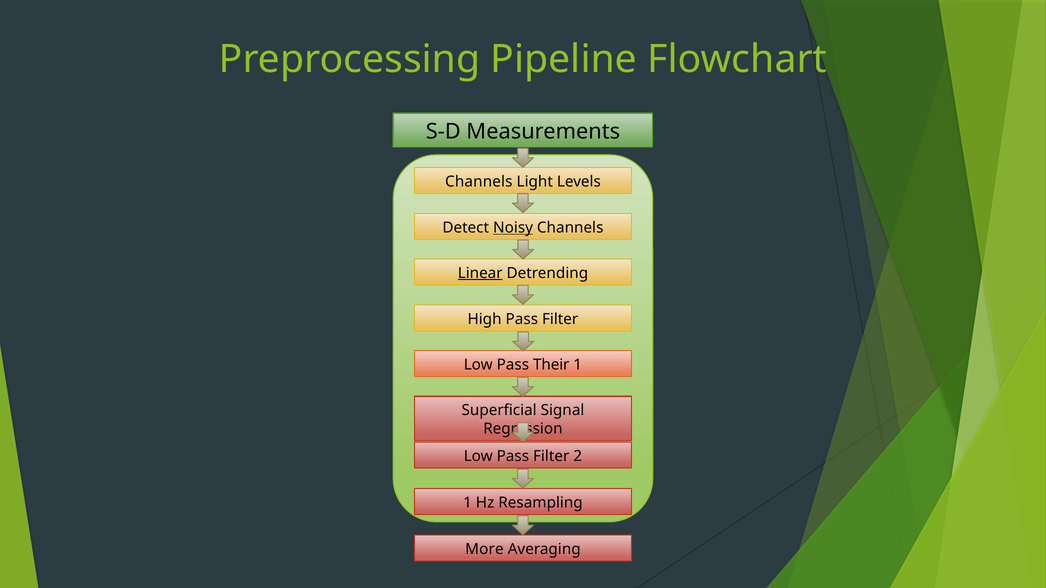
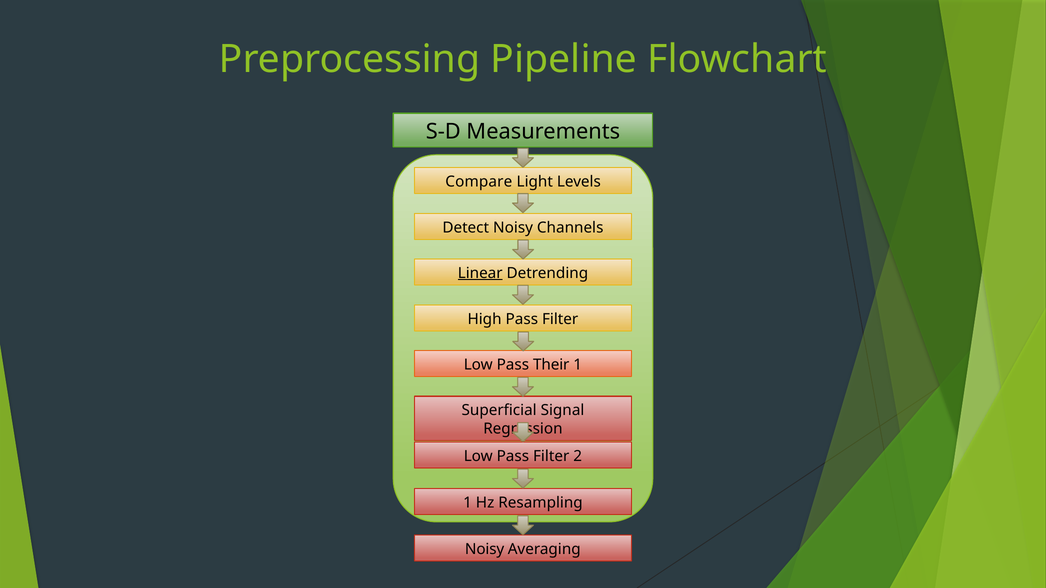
Channels at (479, 182): Channels -> Compare
Noisy at (513, 228) underline: present -> none
More at (484, 549): More -> Noisy
